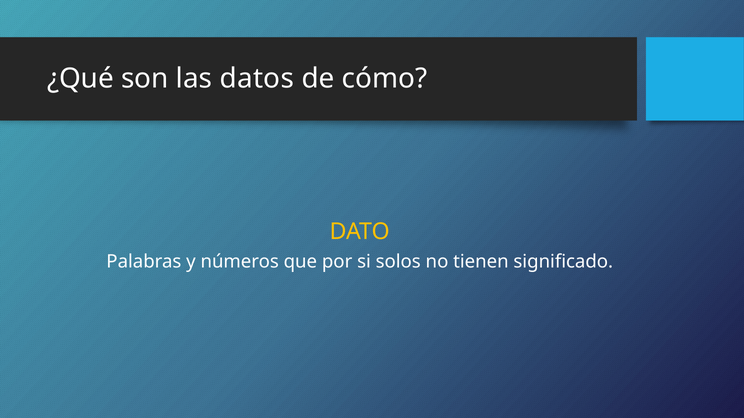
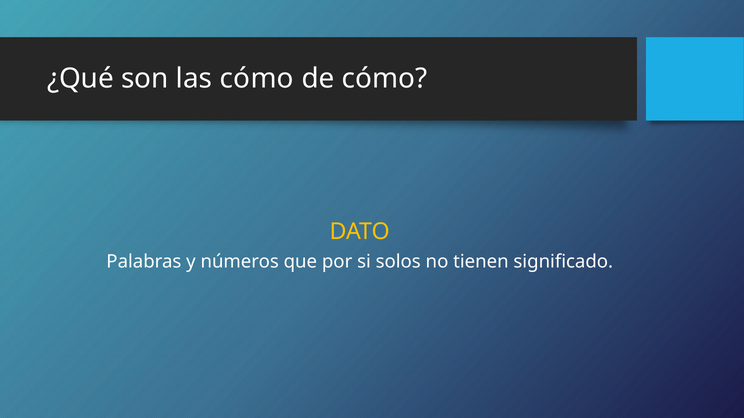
las datos: datos -> cómo
